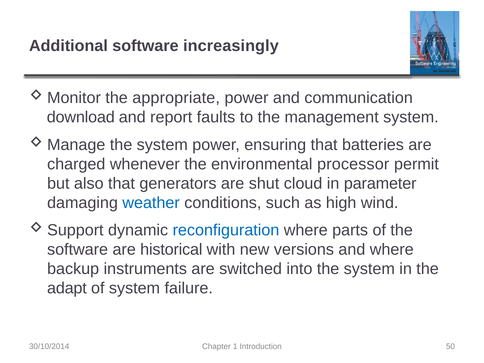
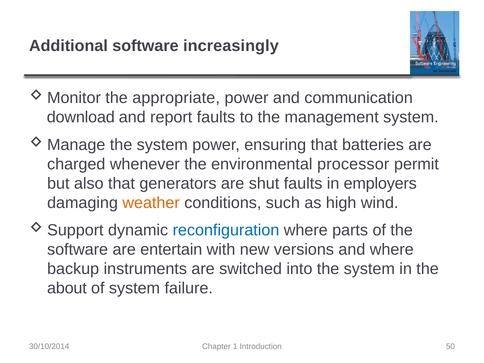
shut cloud: cloud -> faults
parameter: parameter -> employers
weather colour: blue -> orange
historical: historical -> entertain
adapt: adapt -> about
